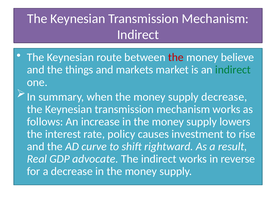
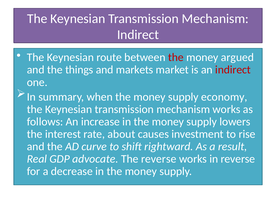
believe: believe -> argued
indirect at (233, 70) colour: green -> red
supply decrease: decrease -> economy
policy: policy -> about
The indirect: indirect -> reverse
